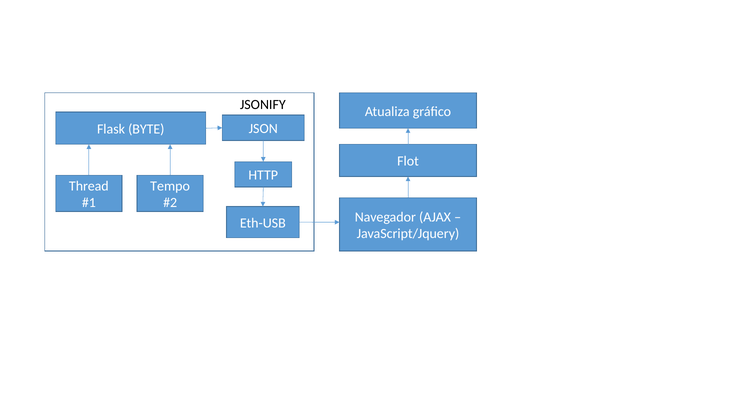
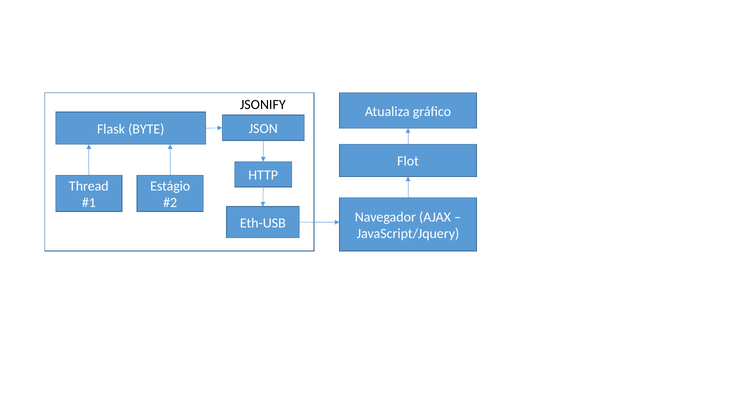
Tempo: Tempo -> Estágio
